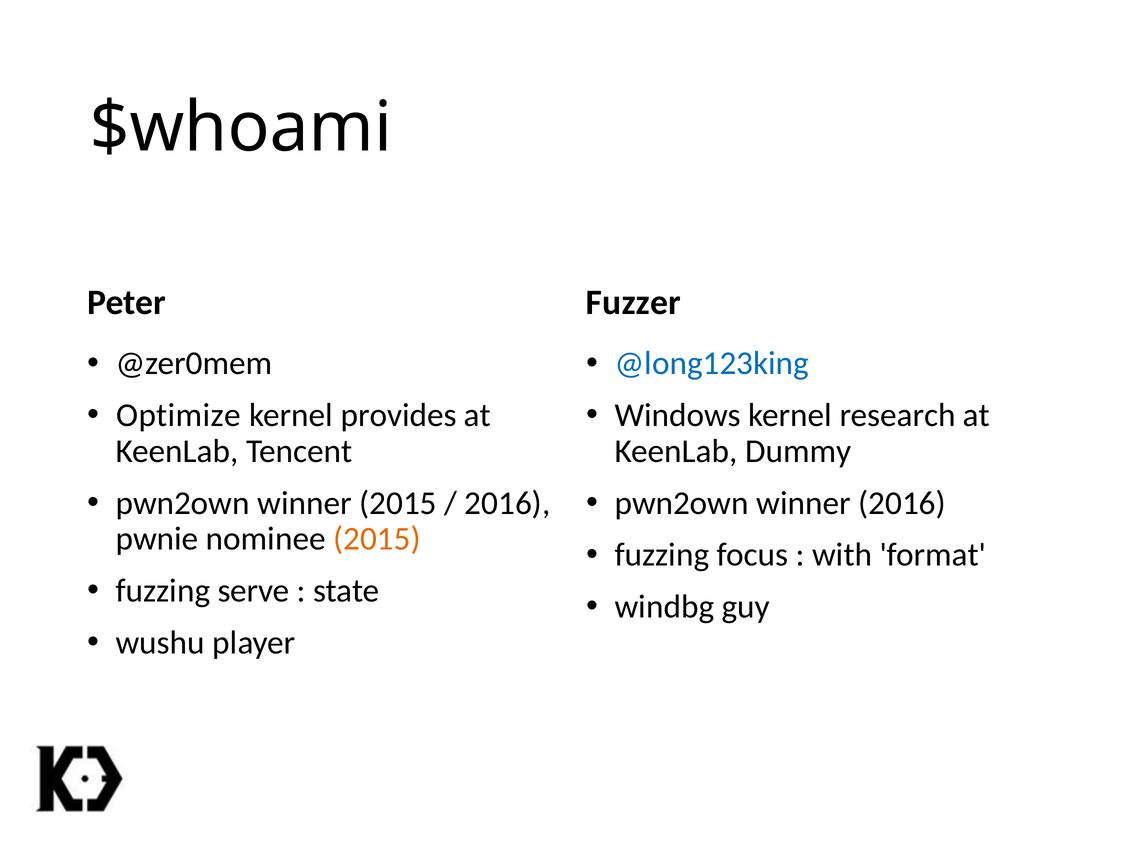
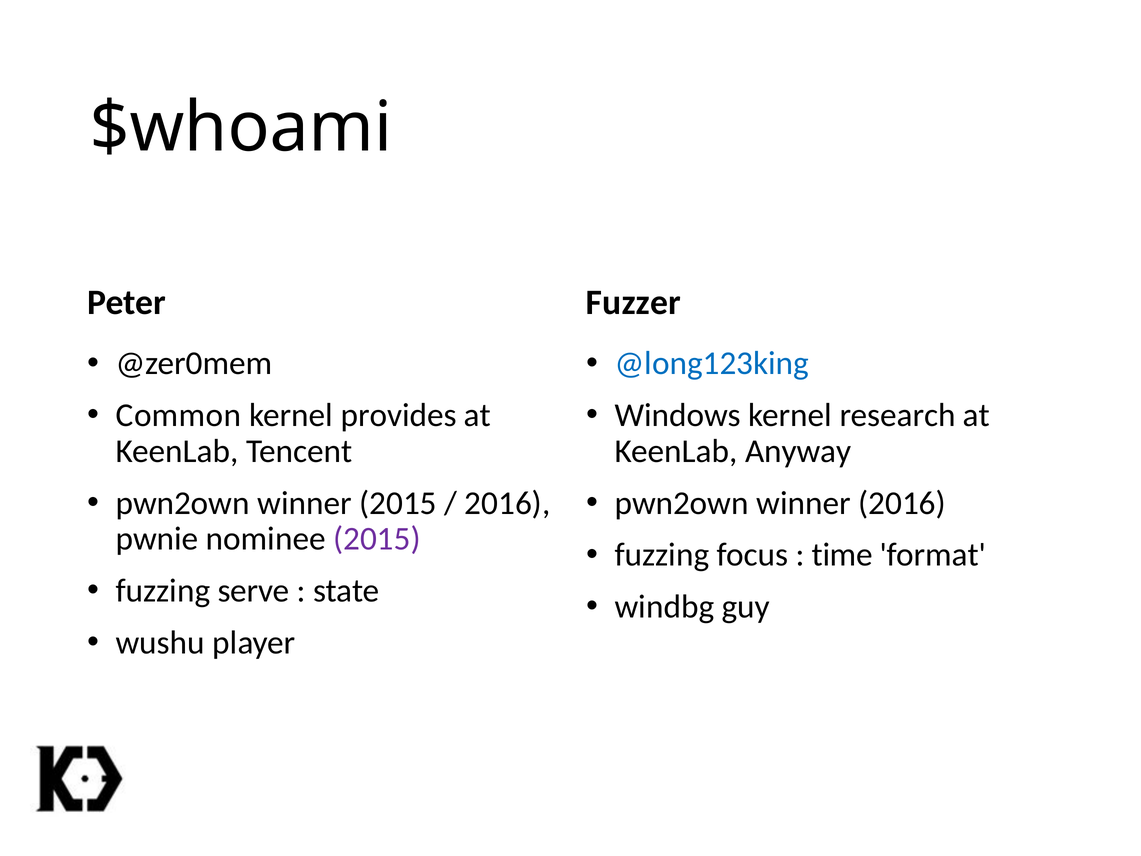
Optimize: Optimize -> Common
Dummy: Dummy -> Anyway
2015 at (377, 539) colour: orange -> purple
with: with -> time
